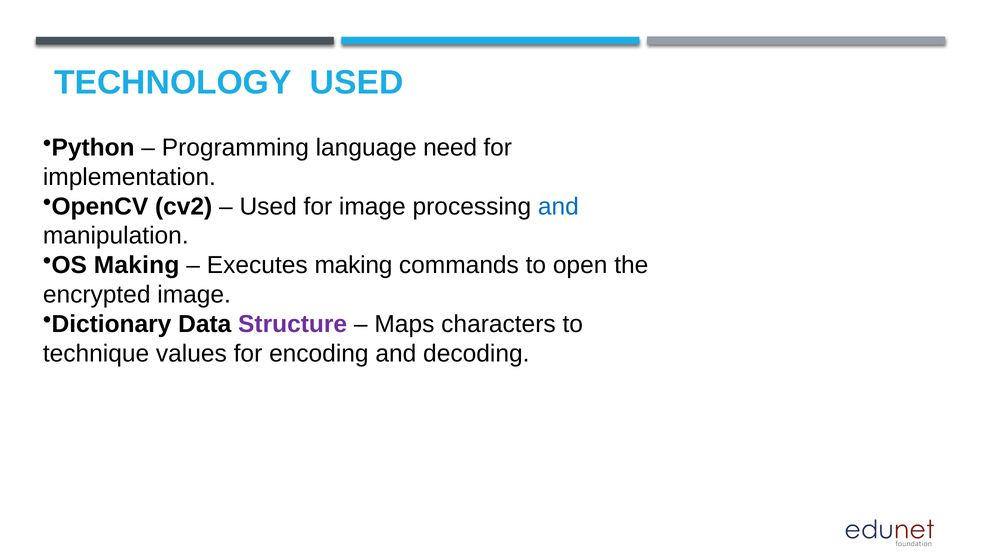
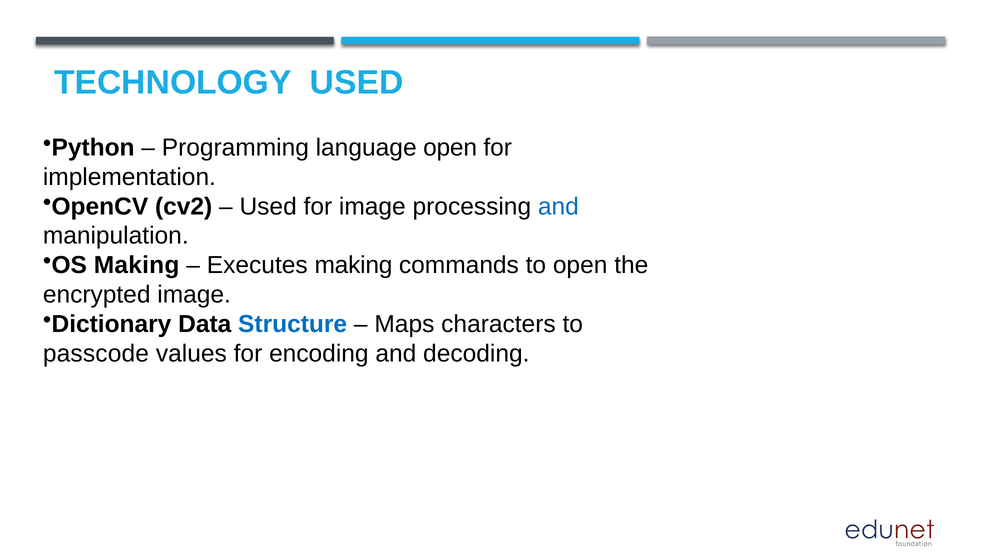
language need: need -> open
Structure colour: purple -> blue
technique: technique -> passcode
